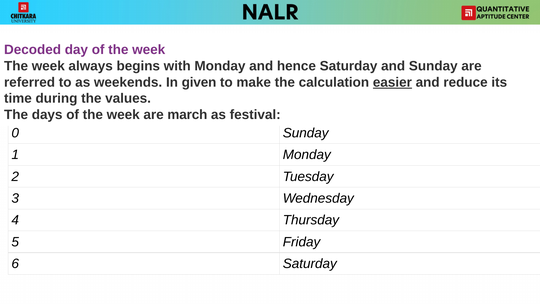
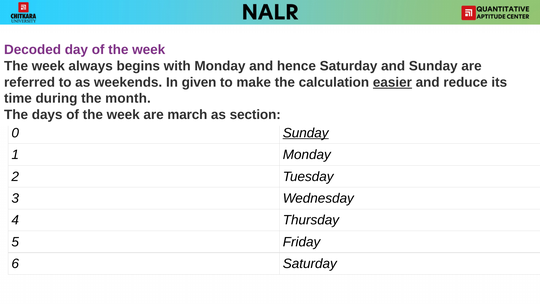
values: values -> month
festival: festival -> section
Sunday at (306, 133) underline: none -> present
